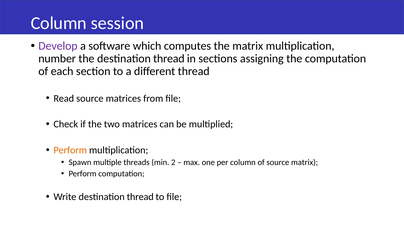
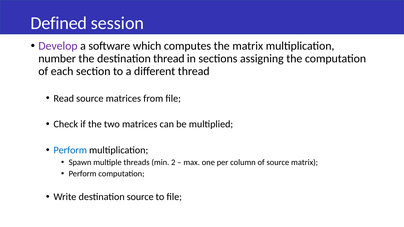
Column at (59, 23): Column -> Defined
Perform at (70, 150) colour: orange -> blue
Write destination thread: thread -> source
